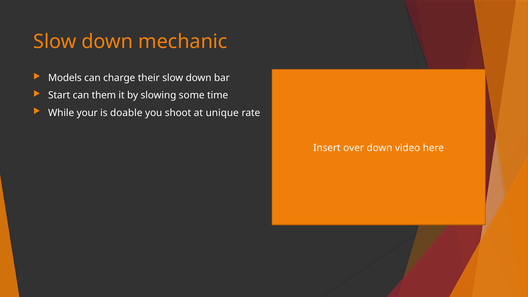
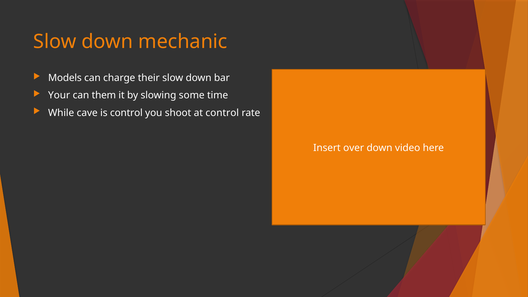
Start: Start -> Your
your: your -> cave
is doable: doable -> control
at unique: unique -> control
